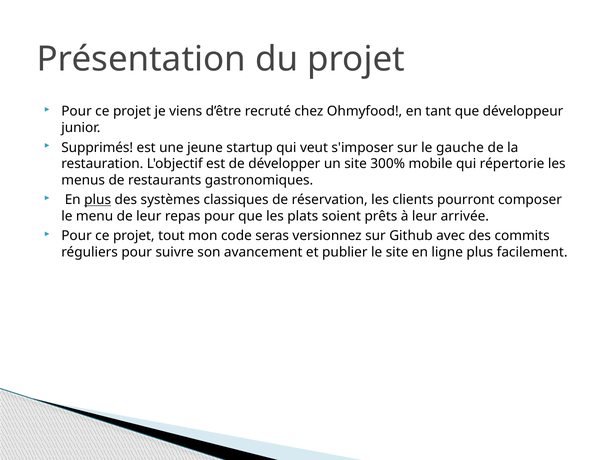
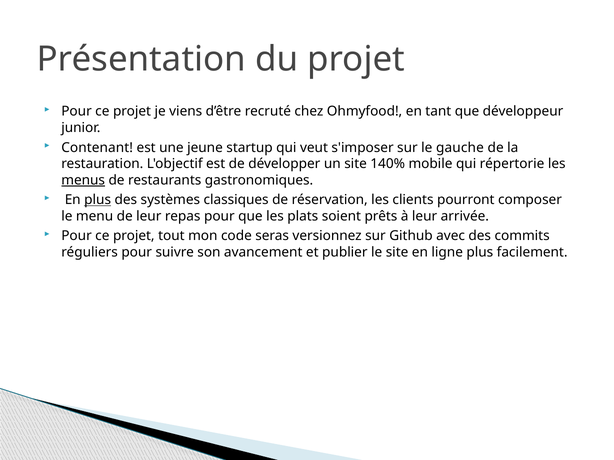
Supprimés: Supprimés -> Contenant
300%: 300% -> 140%
menus underline: none -> present
